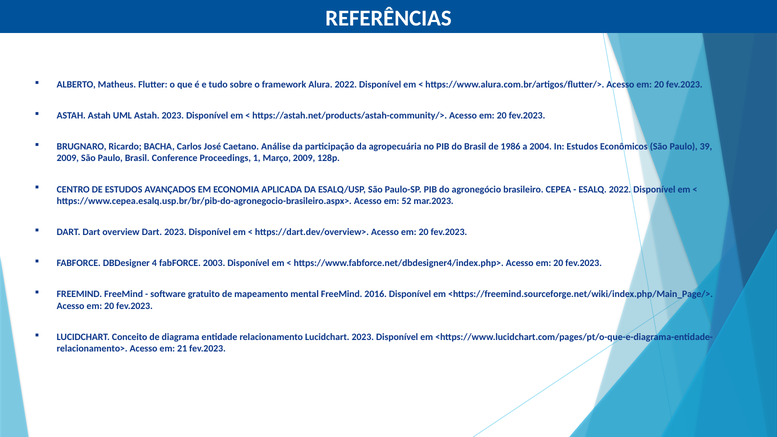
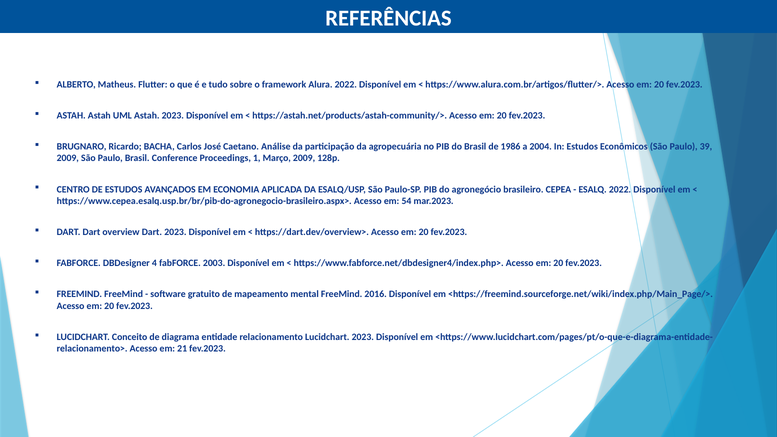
52: 52 -> 54
